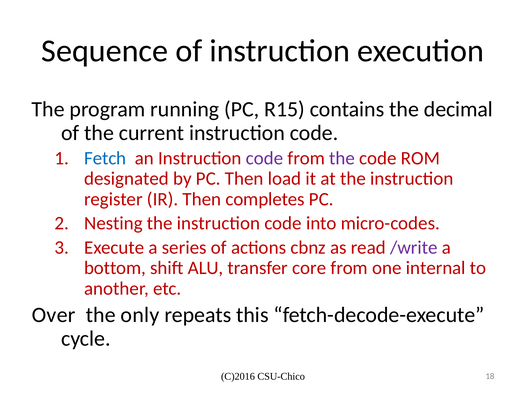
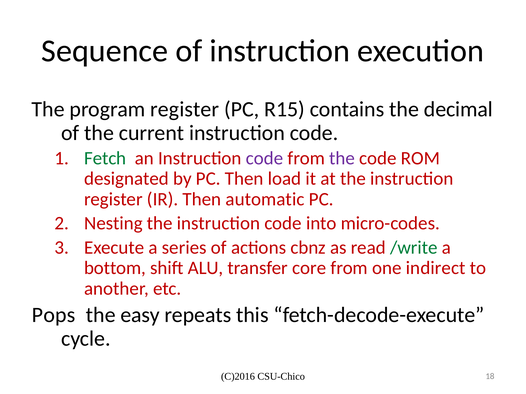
program running: running -> register
Fetch colour: blue -> green
completes: completes -> automatic
/write colour: purple -> green
internal: internal -> indirect
Over: Over -> Pops
only: only -> easy
